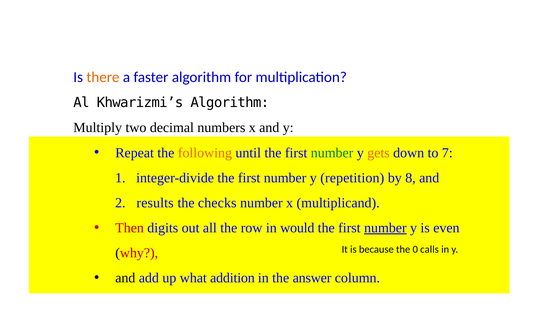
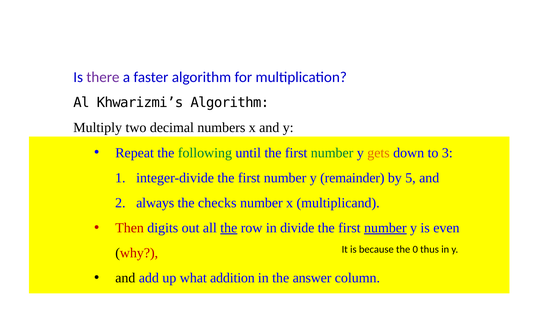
there colour: orange -> purple
following colour: orange -> green
7: 7 -> 3
repetition: repetition -> remainder
8: 8 -> 5
results: results -> always
the at (229, 228) underline: none -> present
would: would -> divide
calls: calls -> thus
